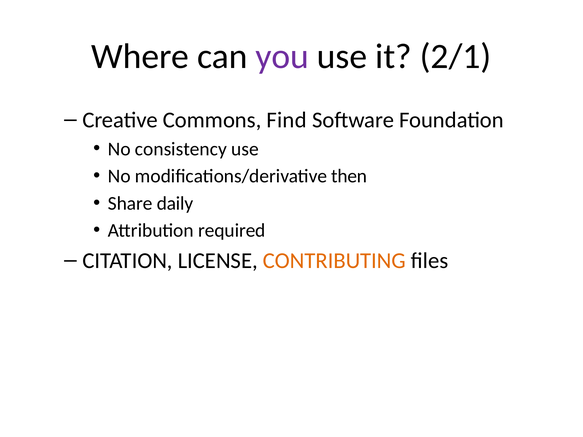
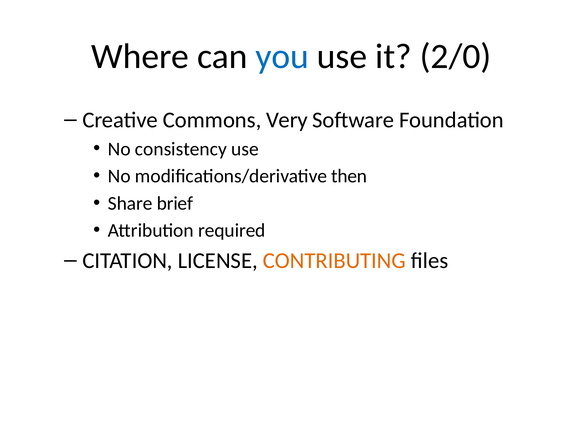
you colour: purple -> blue
2/1: 2/1 -> 2/0
Find: Find -> Very
daily: daily -> brief
